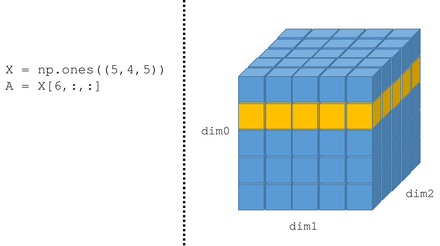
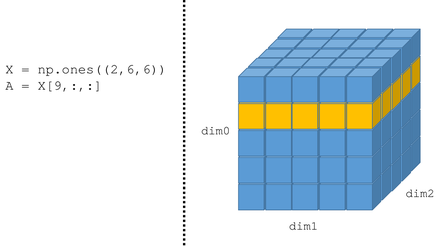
np.ones((5,4,5: np.ones((5,4,5 -> np.ones((2,6,6
X[6: X[6 -> X[9
